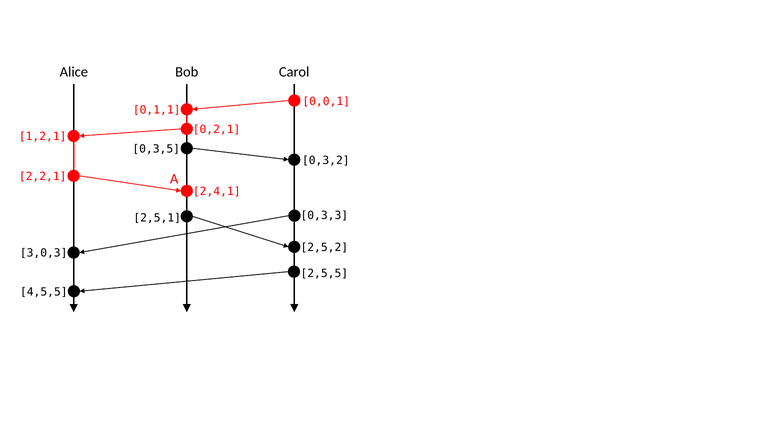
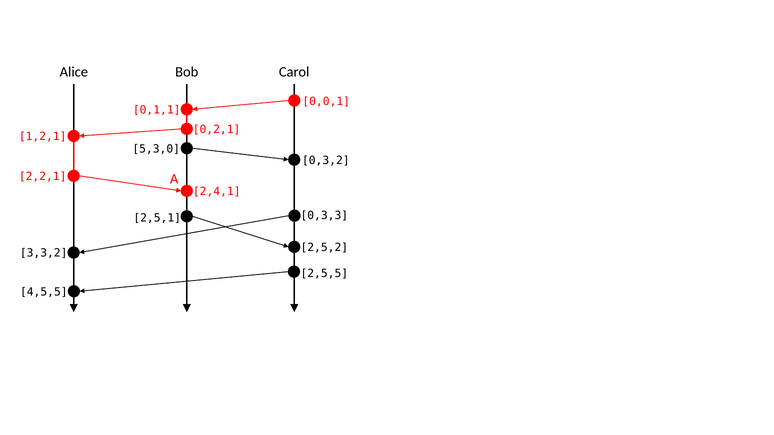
0,3,5: 0,3,5 -> 5,3,0
3,0,3: 3,0,3 -> 3,3,2
